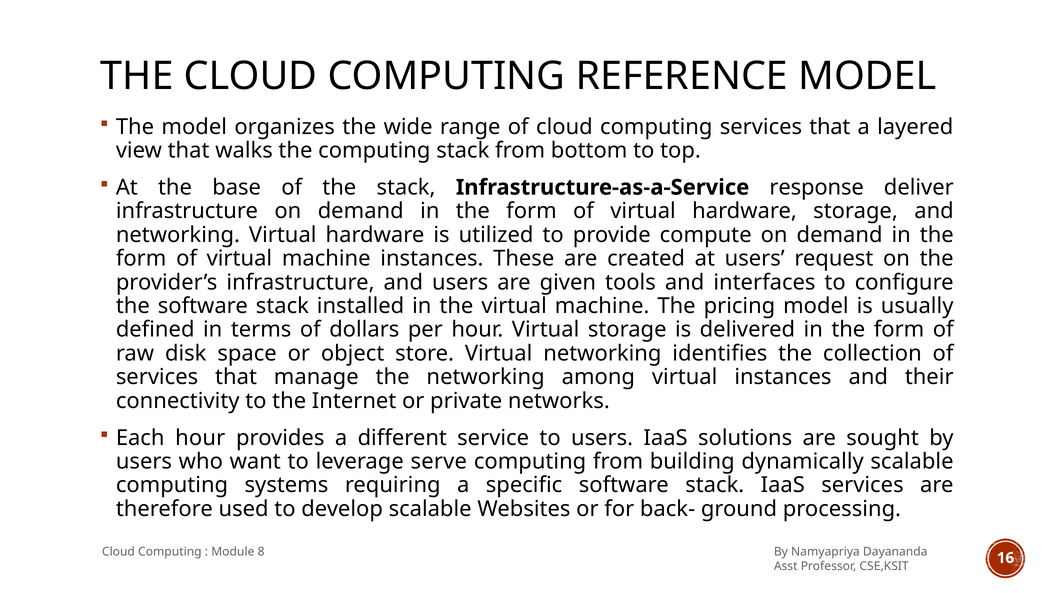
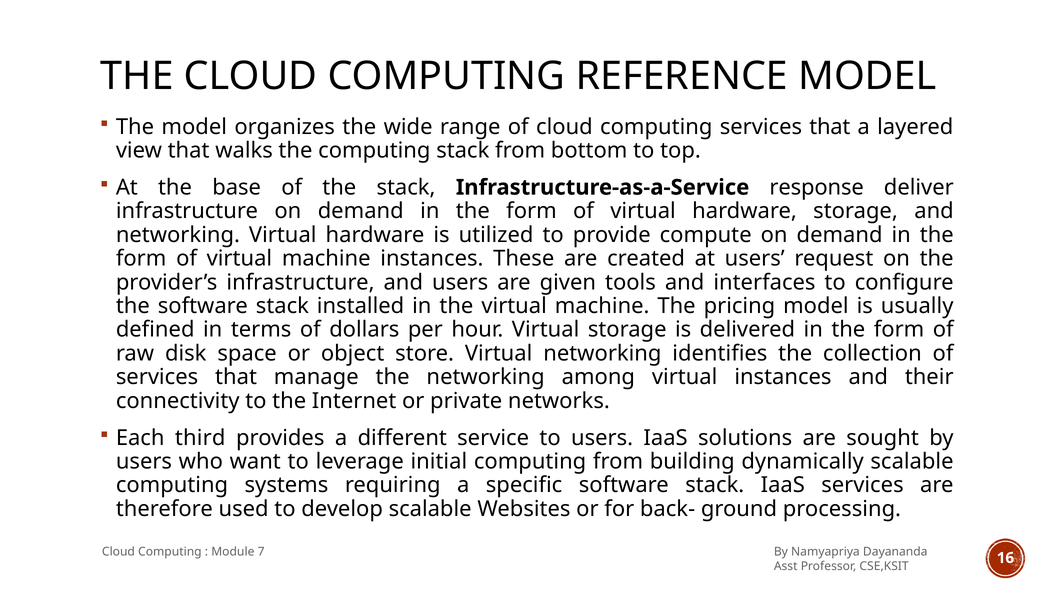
Each hour: hour -> third
serve: serve -> initial
8: 8 -> 7
